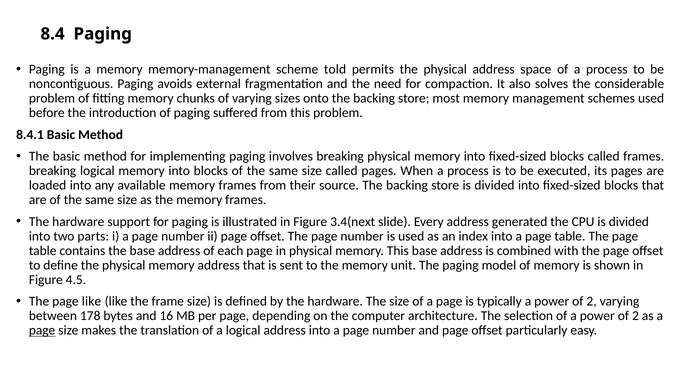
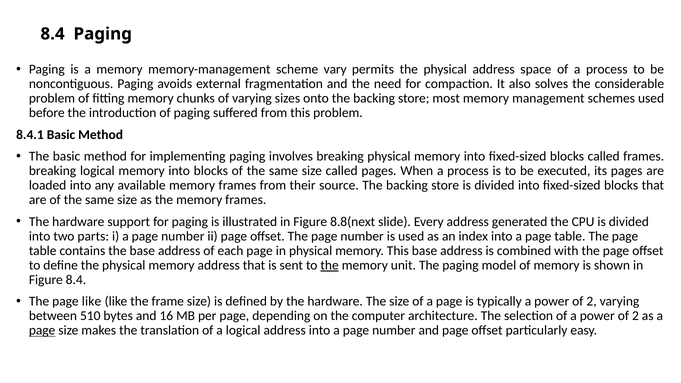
told: told -> vary
3.4(next: 3.4(next -> 8.8(next
the at (330, 265) underline: none -> present
Figure 4.5: 4.5 -> 8.4
178: 178 -> 510
